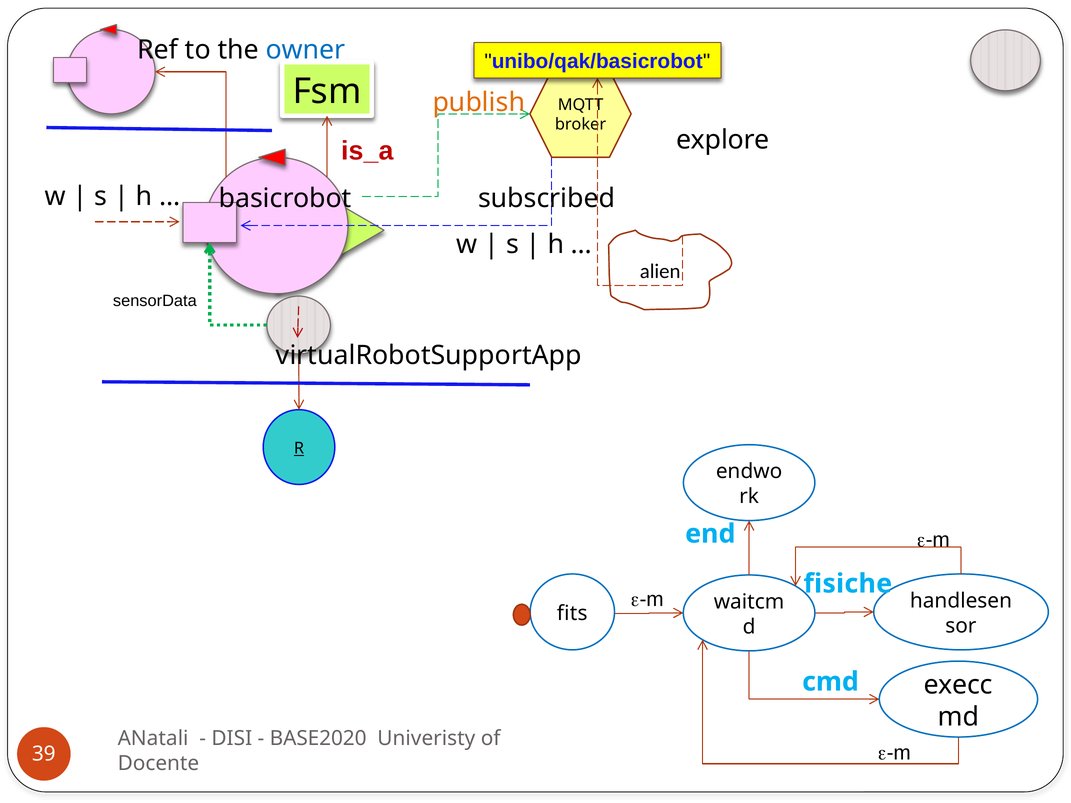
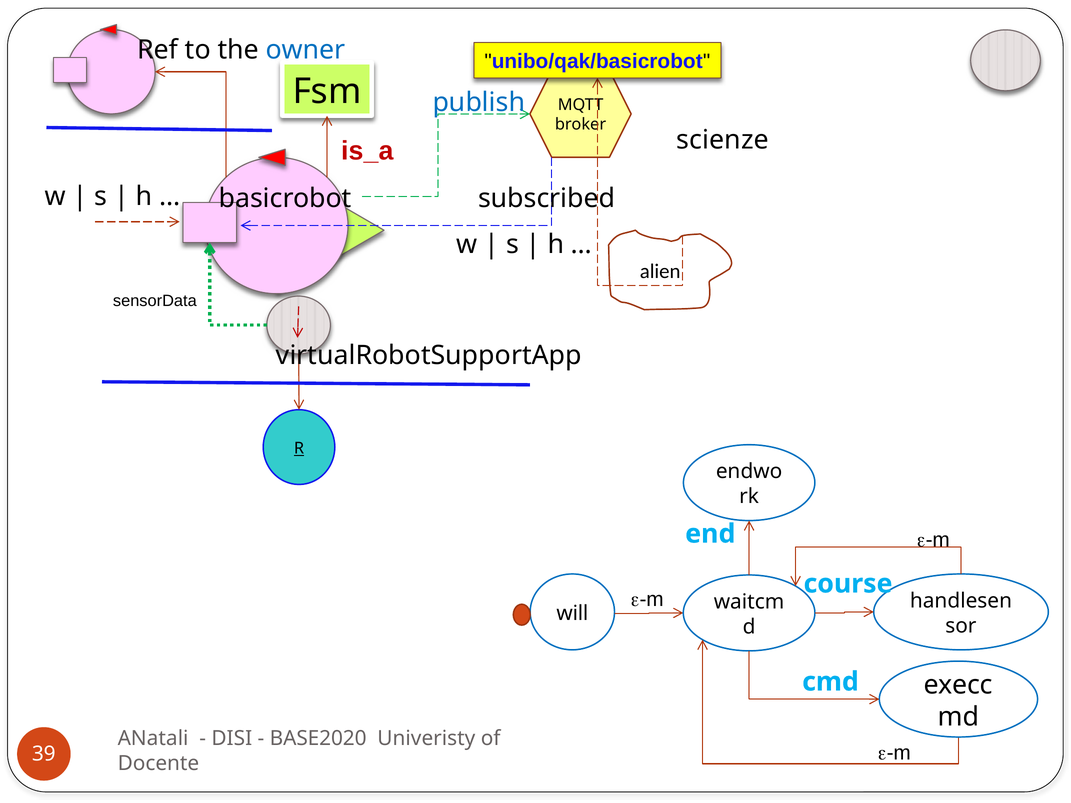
publish colour: orange -> blue
explore: explore -> scienze
fisiche: fisiche -> course
fits: fits -> will
